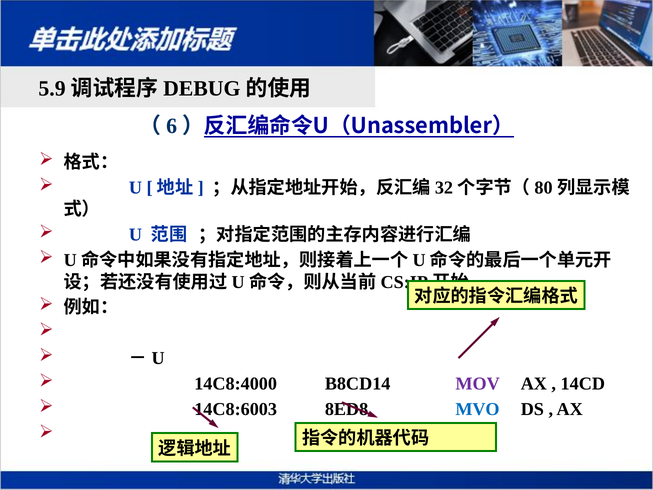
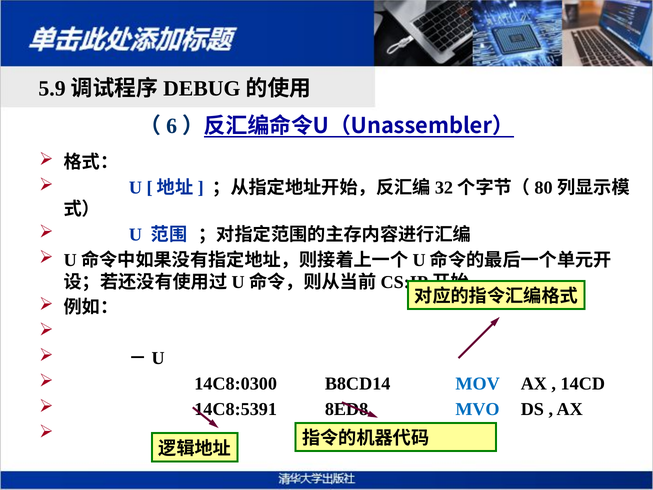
14C8:4000: 14C8:4000 -> 14C8:0300
MOV colour: purple -> blue
14C8:6003: 14C8:6003 -> 14C8:5391
